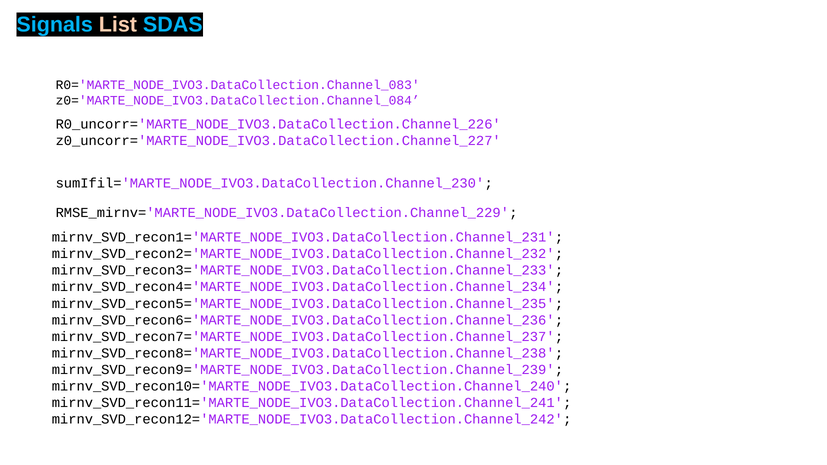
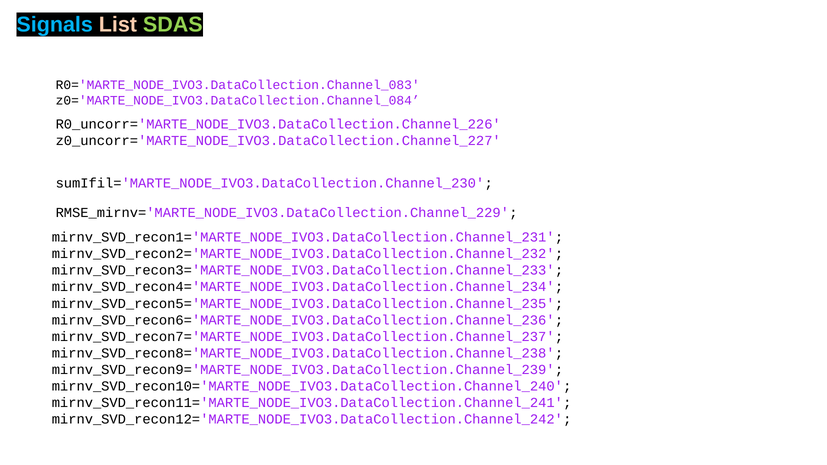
SDAS colour: light blue -> light green
